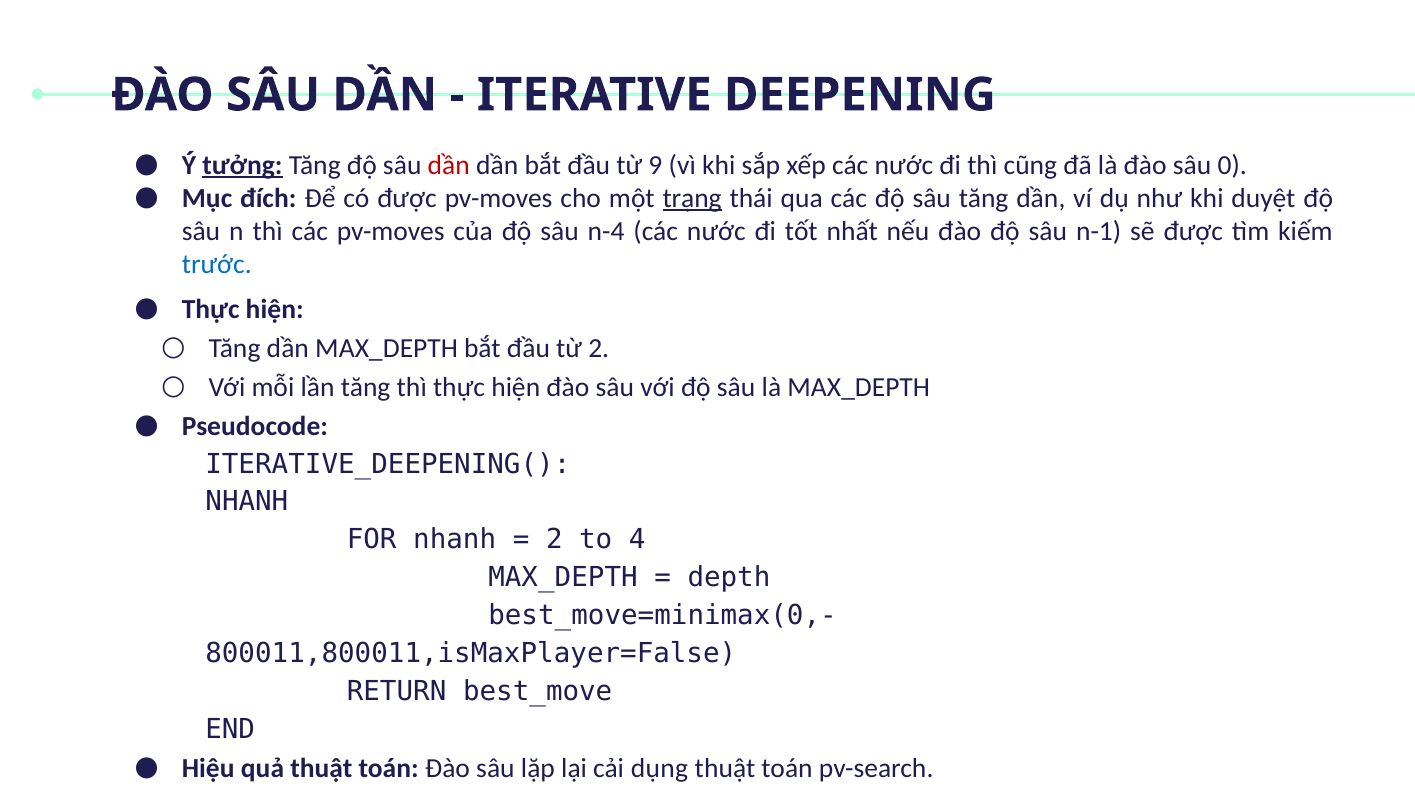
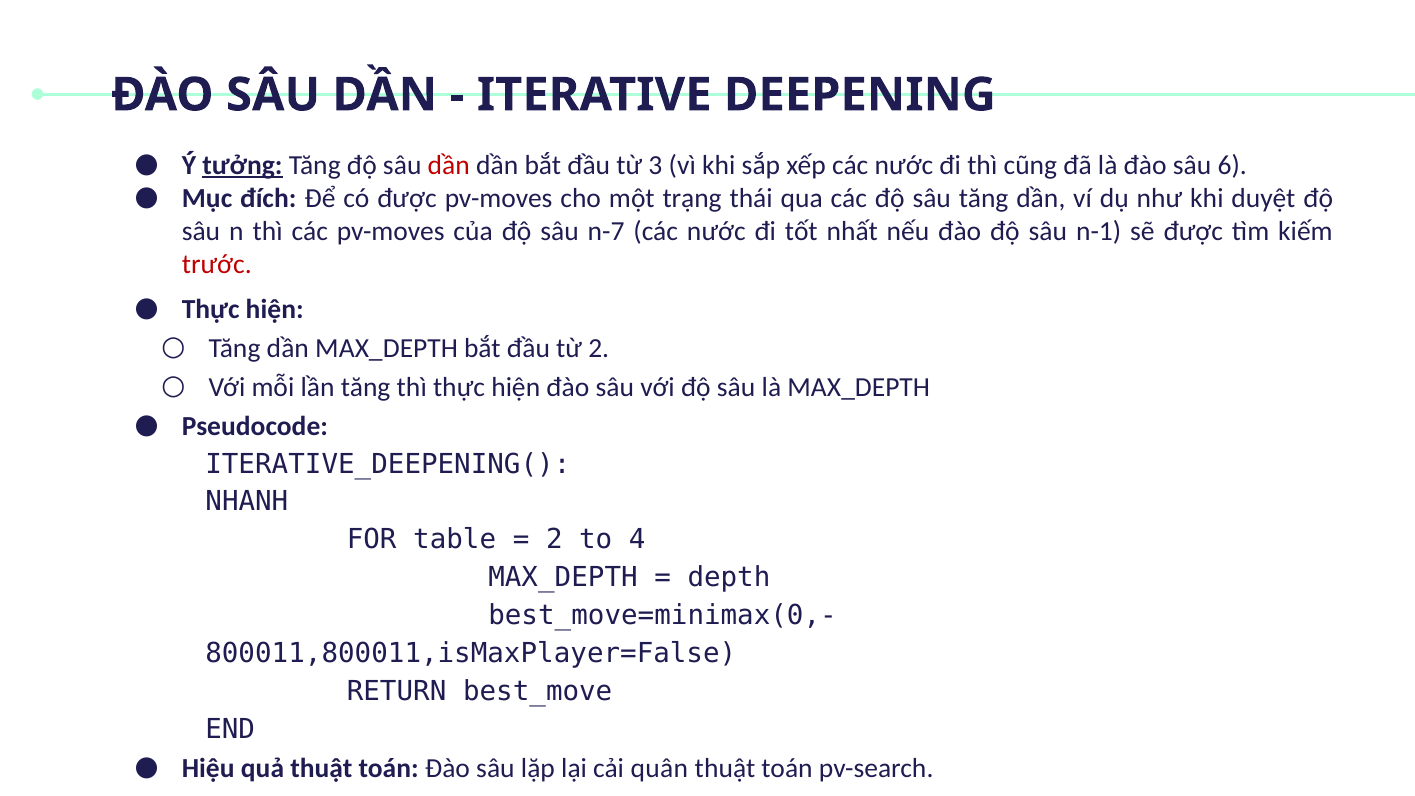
9: 9 -> 3
0: 0 -> 6
trạng underline: present -> none
n-4: n-4 -> n-7
trước colour: blue -> red
FOR nhanh: nhanh -> table
dụng: dụng -> quân
